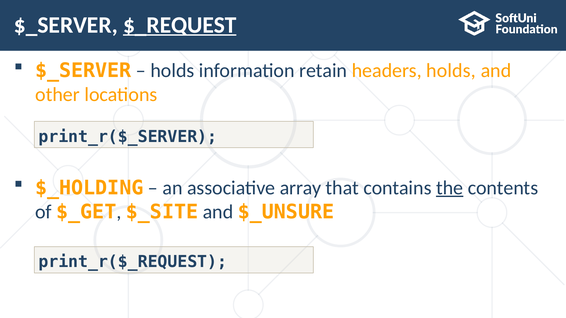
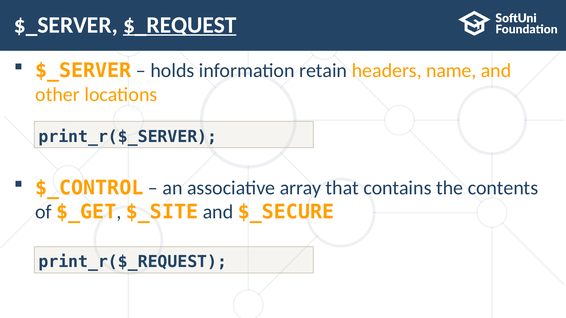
headers holds: holds -> name
$_HOLDING: $_HOLDING -> $_CONTROL
the underline: present -> none
$_UNSURE: $_UNSURE -> $_SECURE
